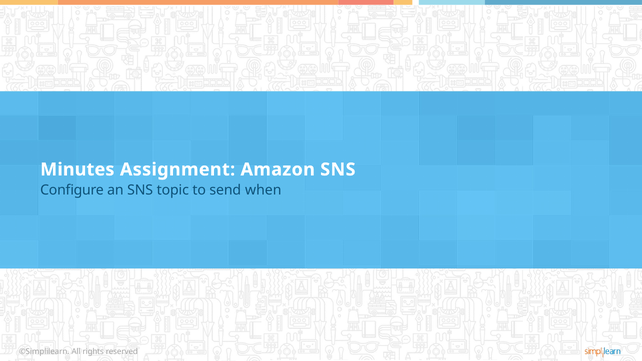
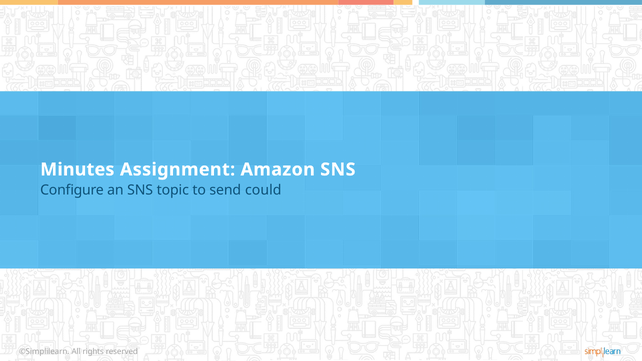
when: when -> could
